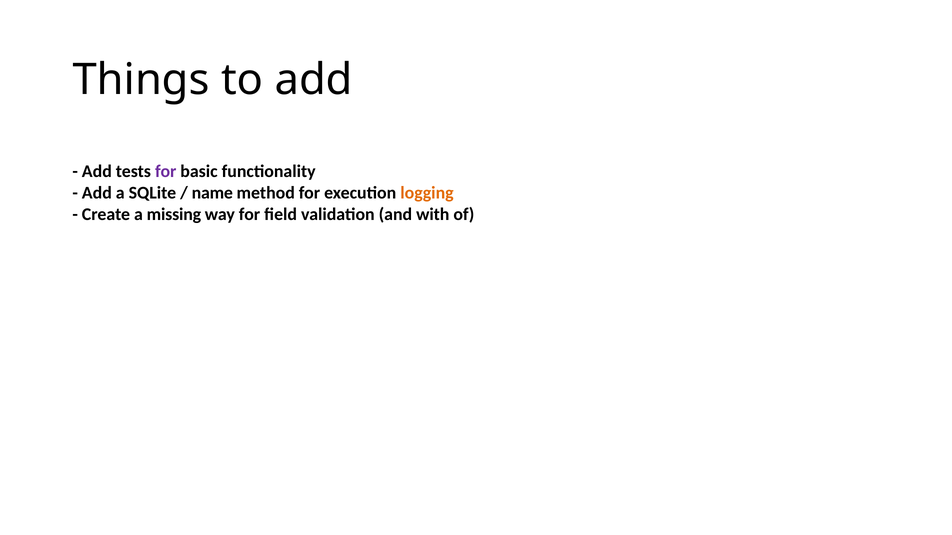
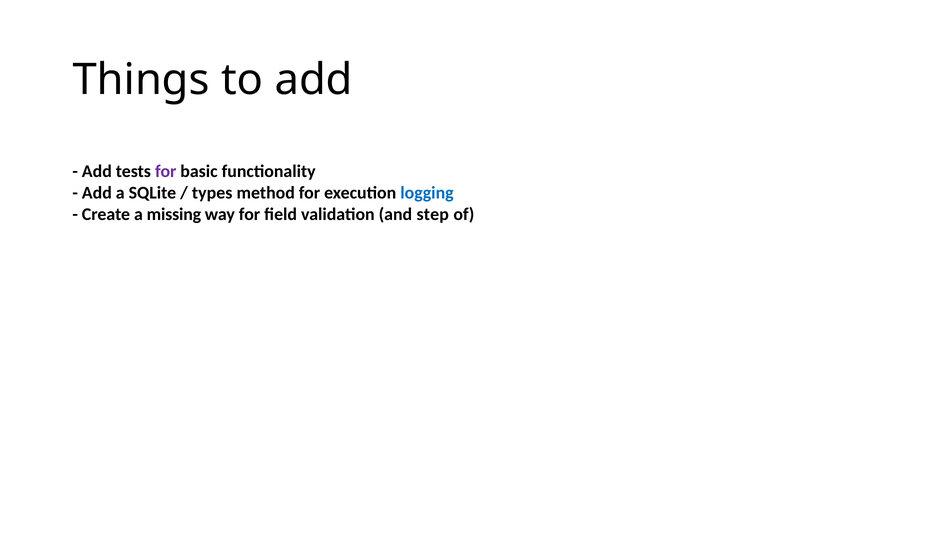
name: name -> types
logging colour: orange -> blue
with: with -> step
